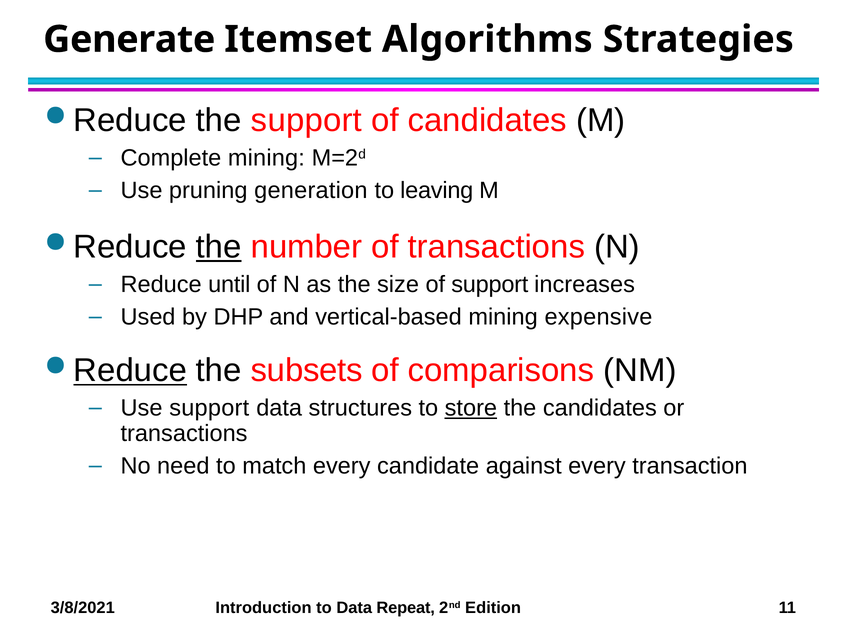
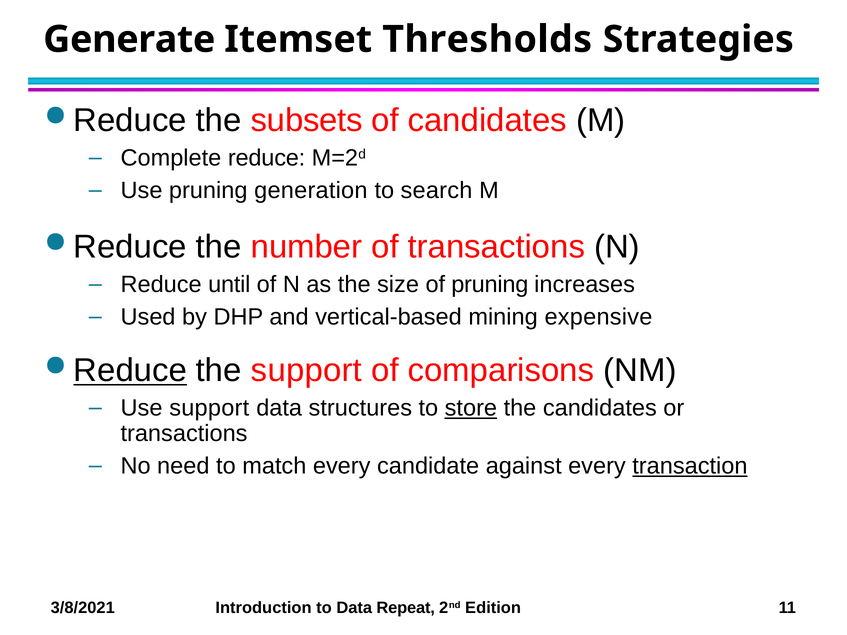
Algorithms: Algorithms -> Thresholds
the support: support -> subsets
Complete mining: mining -> reduce
leaving: leaving -> search
the at (219, 247) underline: present -> none
of support: support -> pruning
the subsets: subsets -> support
transaction underline: none -> present
